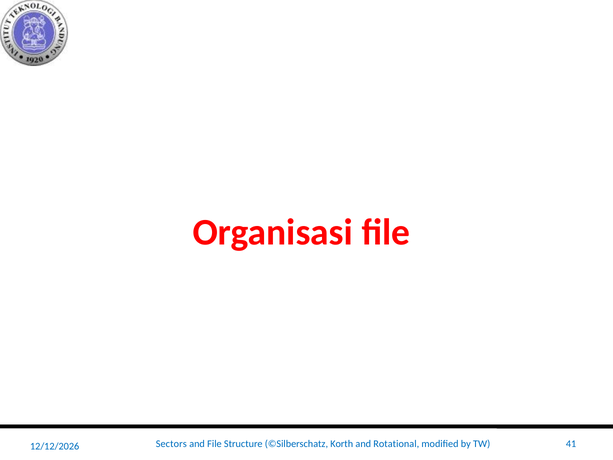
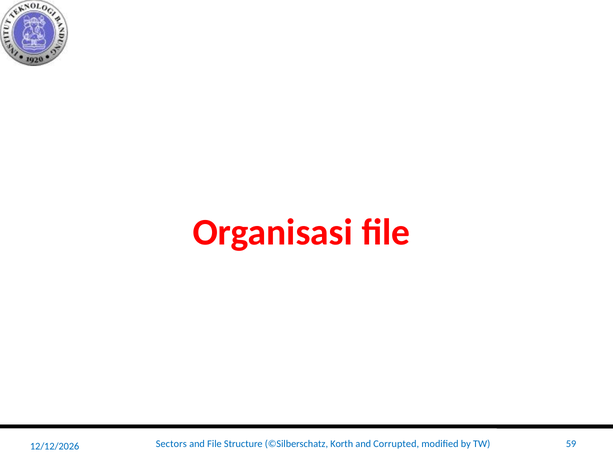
Rotational: Rotational -> Corrupted
41: 41 -> 59
